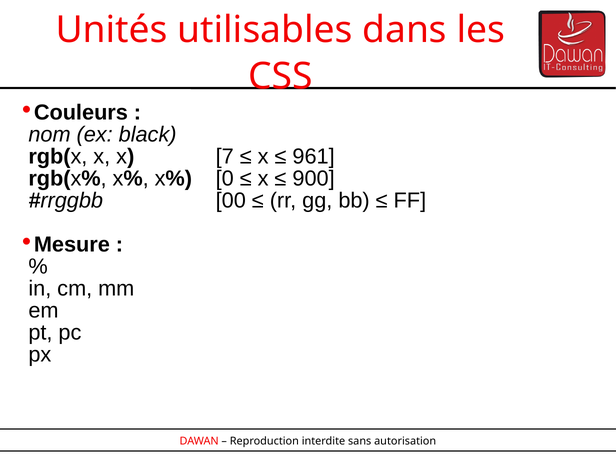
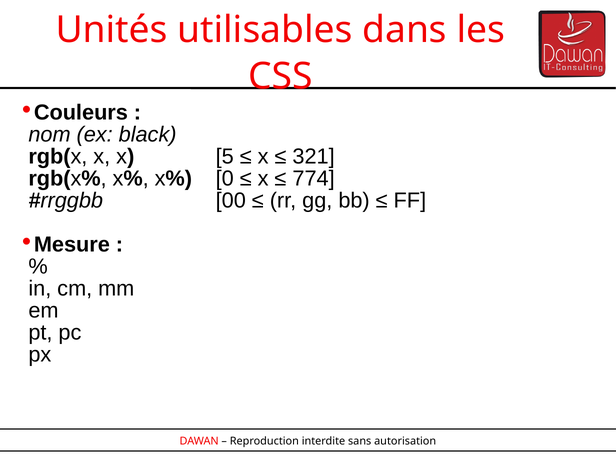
7: 7 -> 5
961: 961 -> 321
900: 900 -> 774
